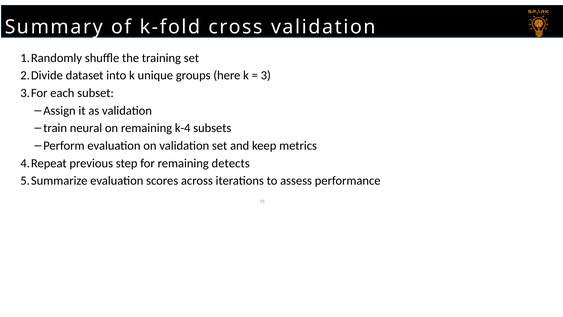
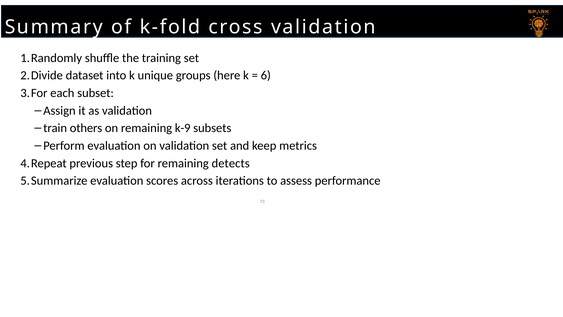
3: 3 -> 6
neural: neural -> others
k-4: k-4 -> k-9
